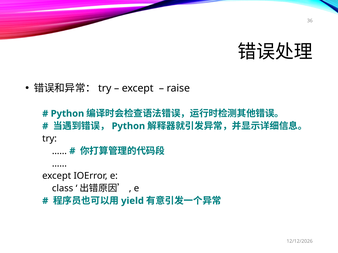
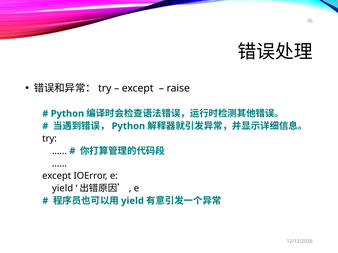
class at (63, 189): class -> yield
